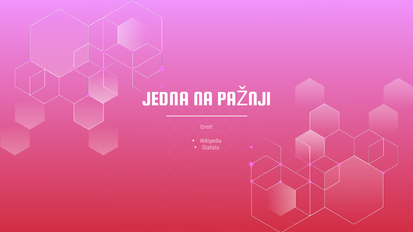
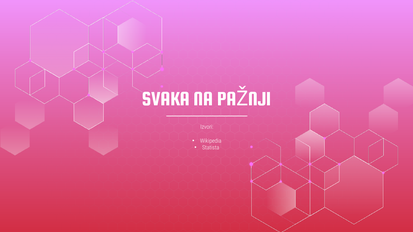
JEDNA: JEDNA -> SVAKA
